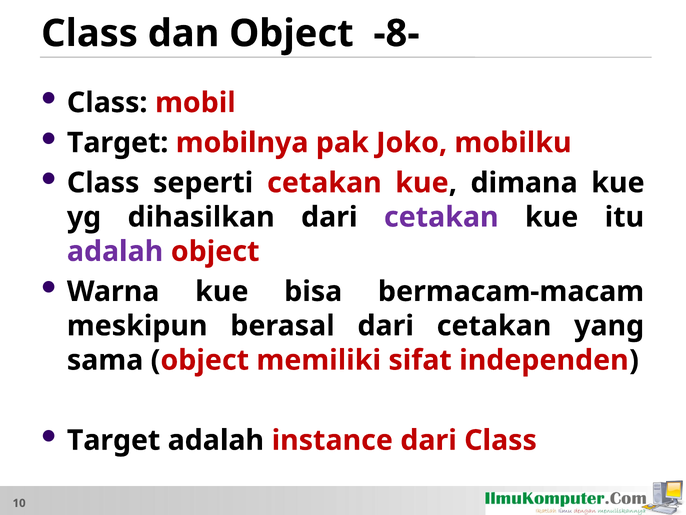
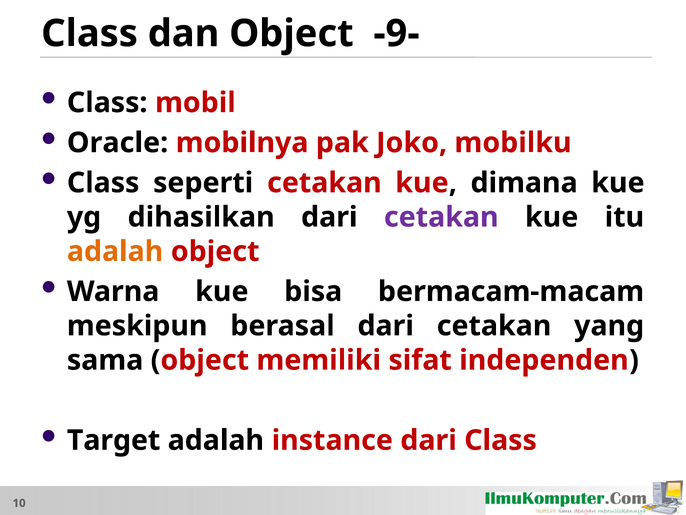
-8-: -8- -> -9-
Target at (118, 143): Target -> Oracle
adalah at (115, 251) colour: purple -> orange
